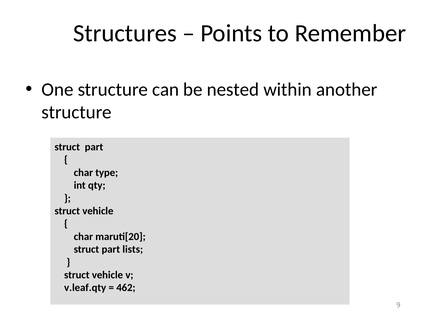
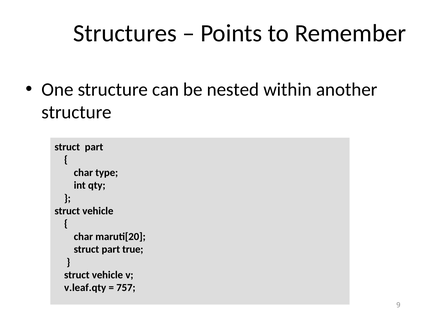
lists: lists -> true
462: 462 -> 757
